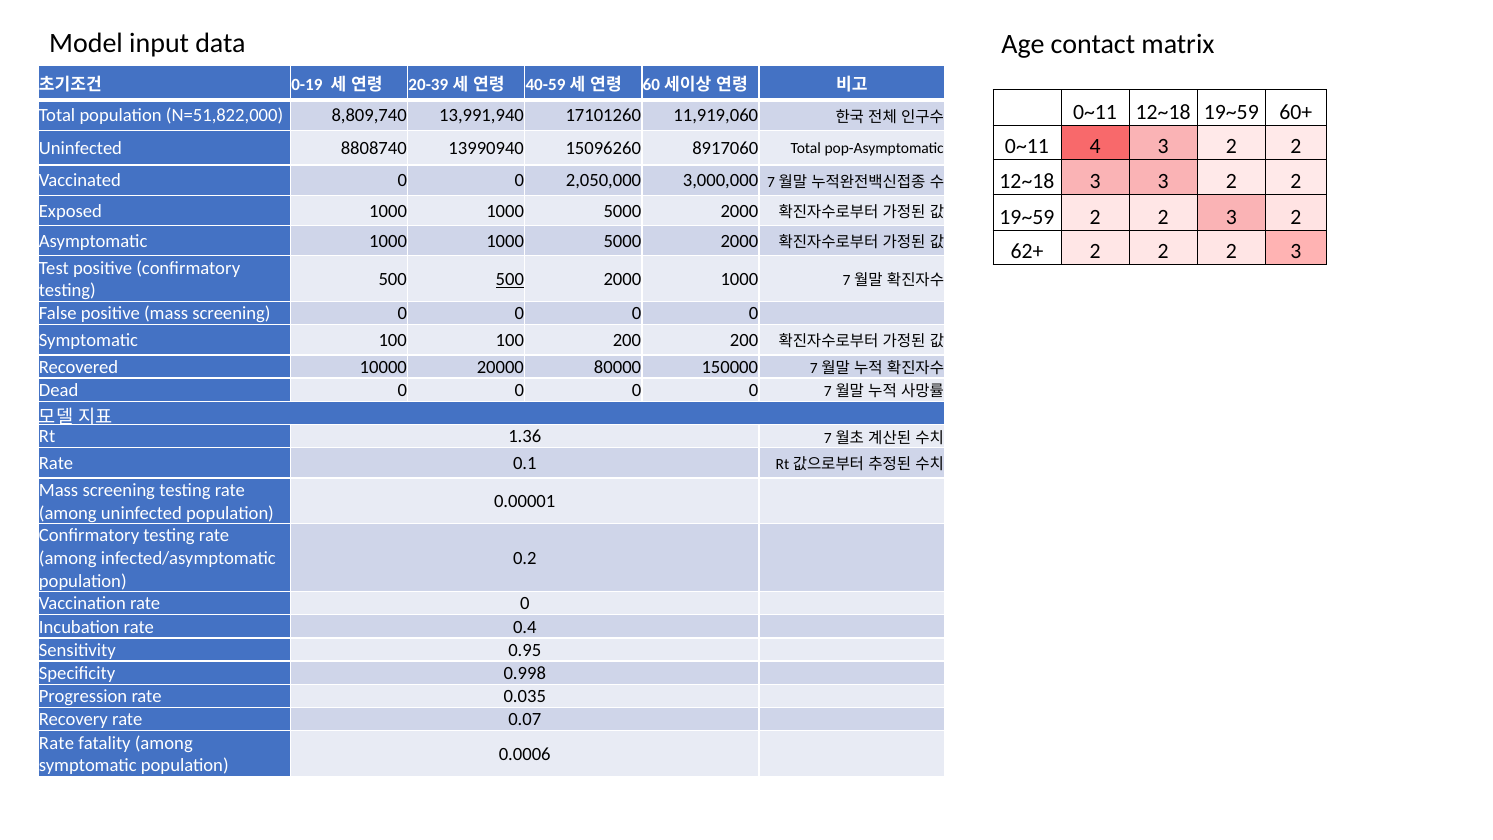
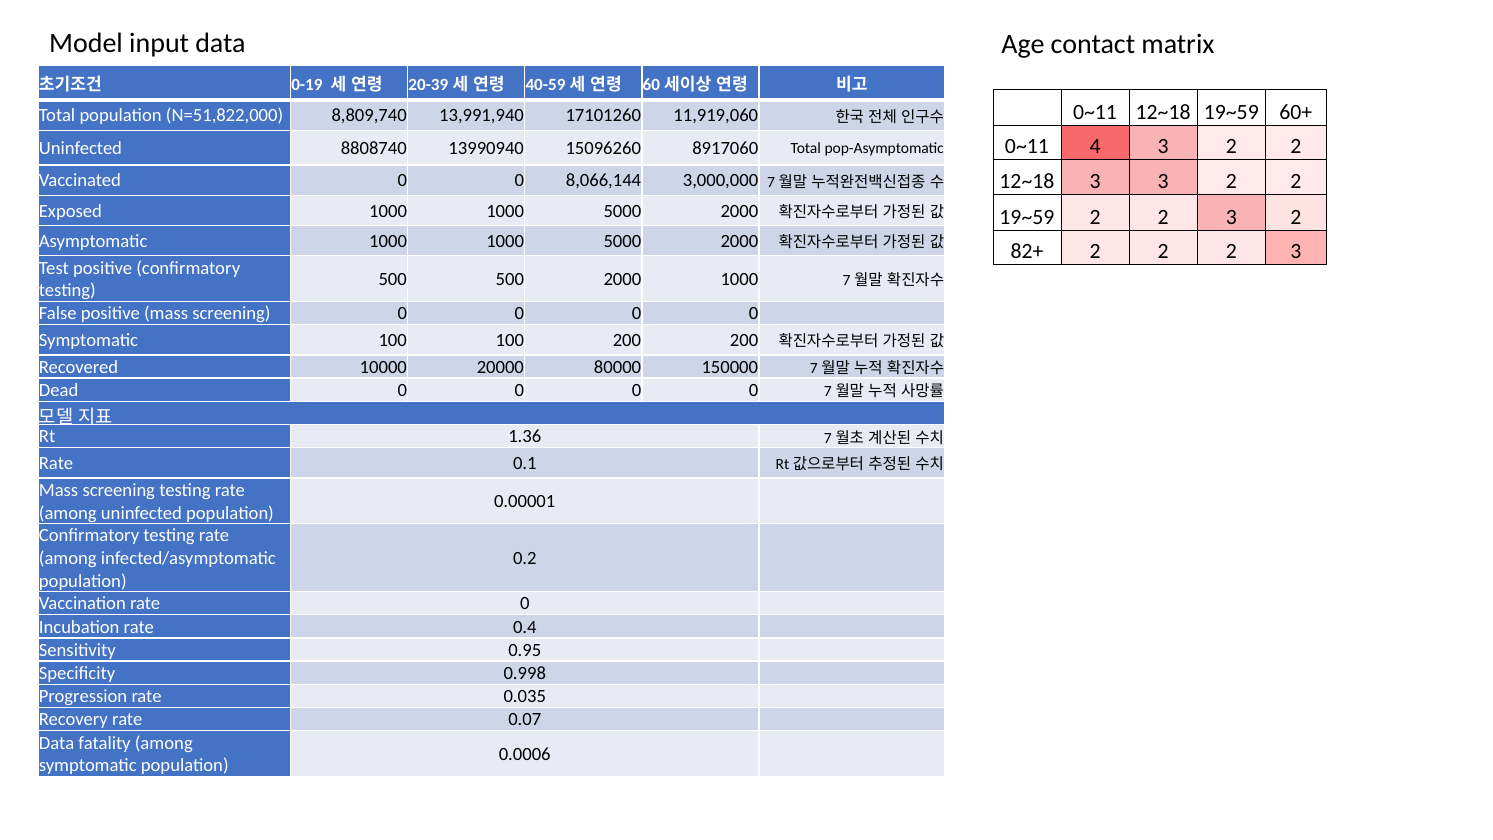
2,050,000: 2,050,000 -> 8,066,144
62+: 62+ -> 82+
500 at (510, 279) underline: present -> none
Rate at (57, 743): Rate -> Data
